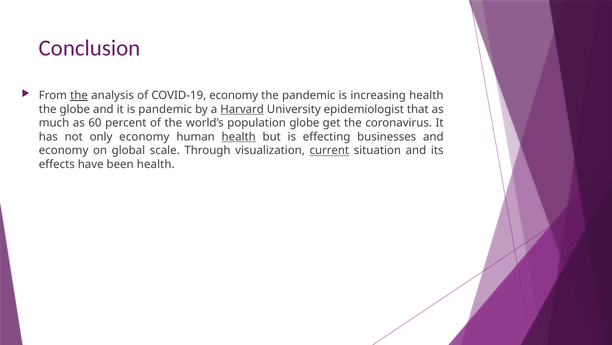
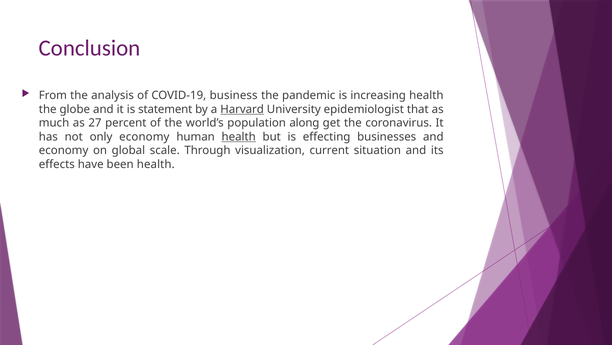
the at (79, 95) underline: present -> none
COVID-19 economy: economy -> business
is pandemic: pandemic -> statement
60: 60 -> 27
population globe: globe -> along
current underline: present -> none
